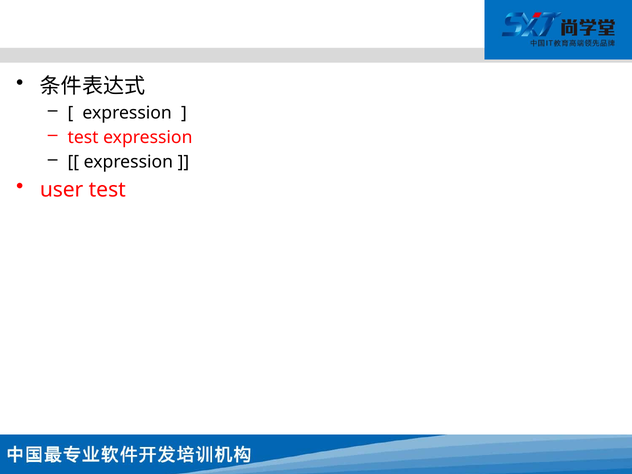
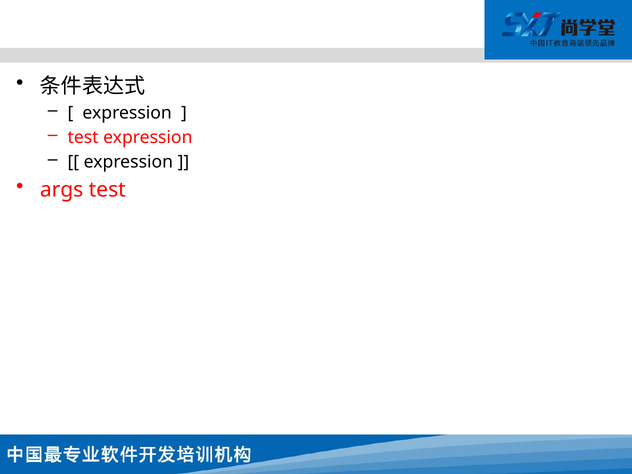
user: user -> args
